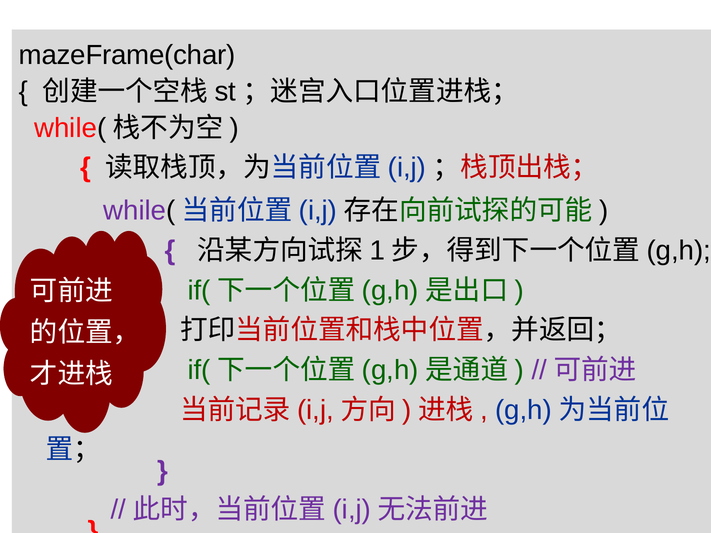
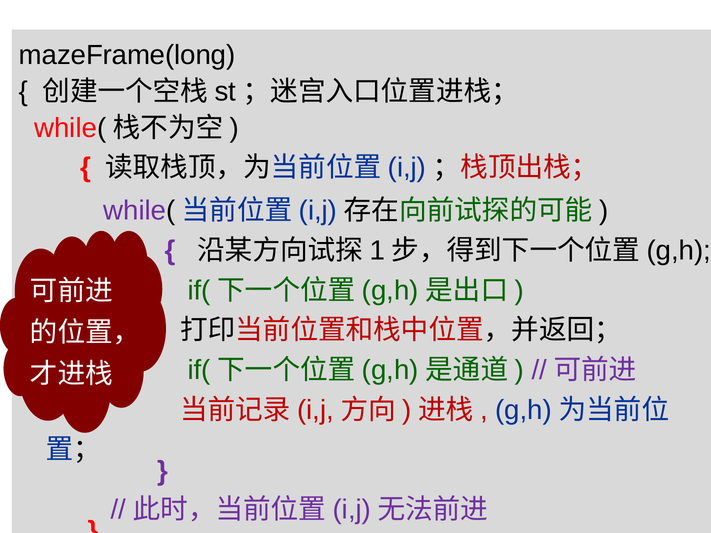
mazeFrame(char: mazeFrame(char -> mazeFrame(long
